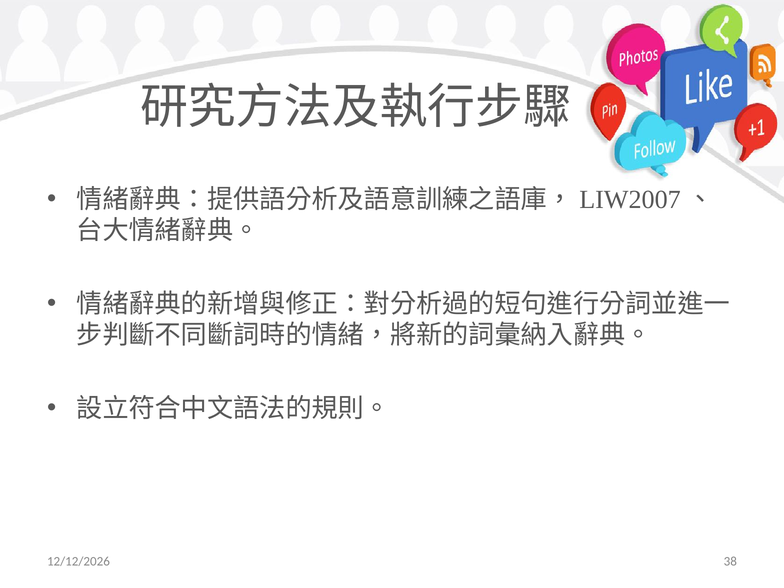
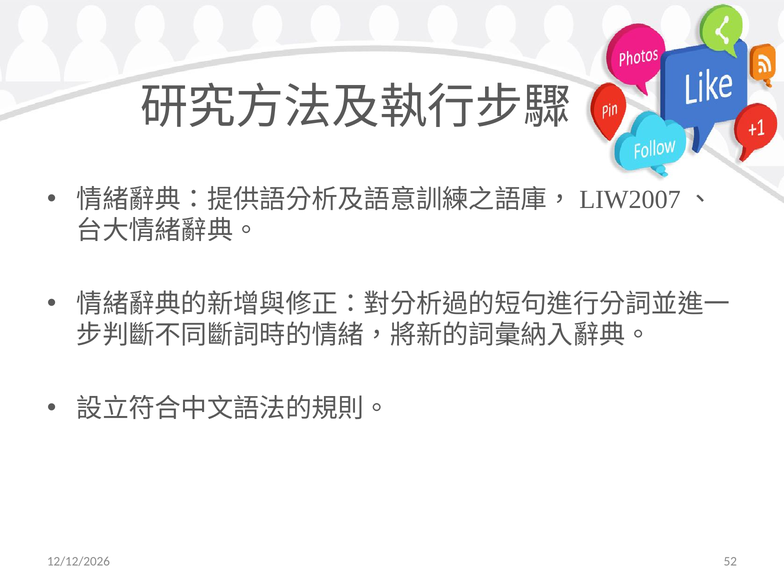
38: 38 -> 52
